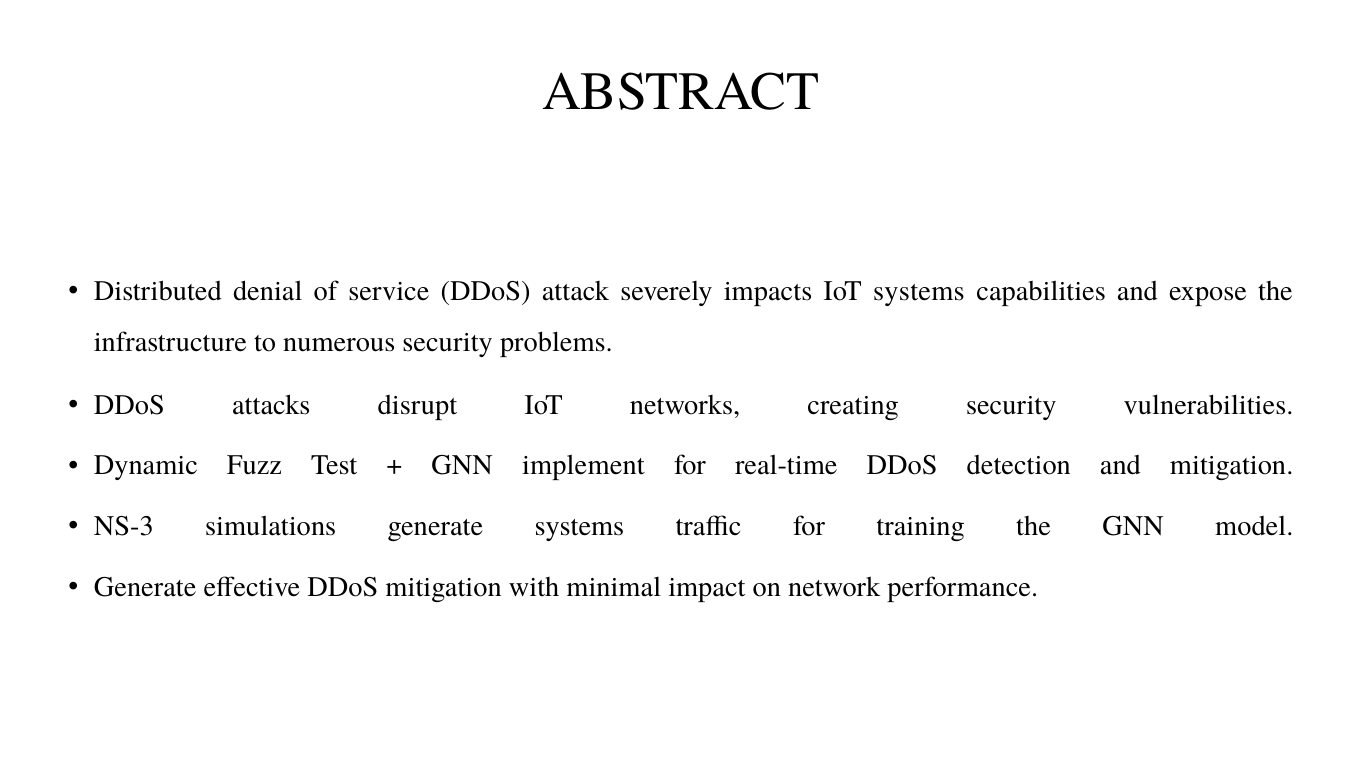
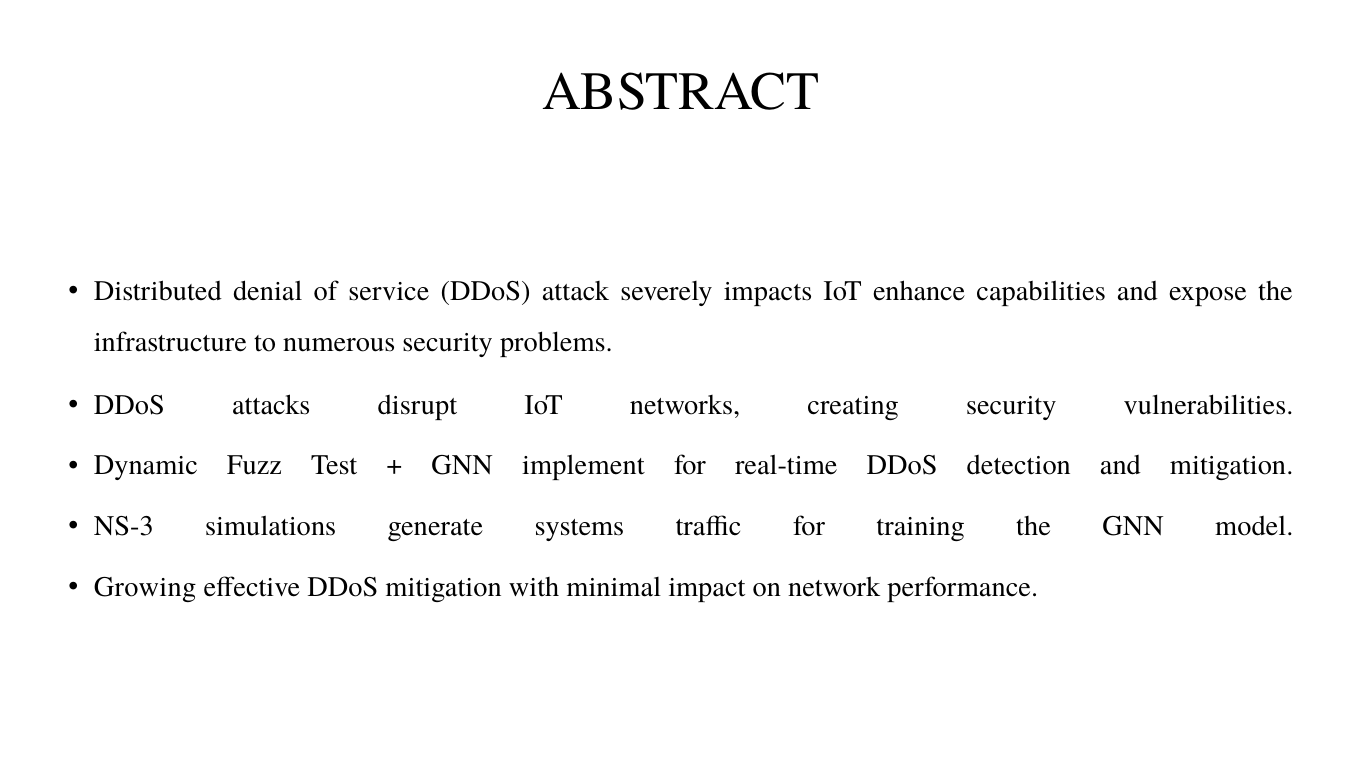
IoT systems: systems -> enhance
Generate at (145, 587): Generate -> Growing
